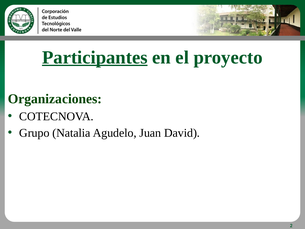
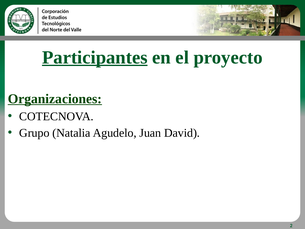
Organizaciones underline: none -> present
